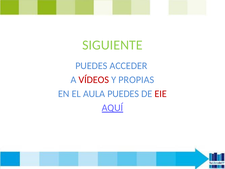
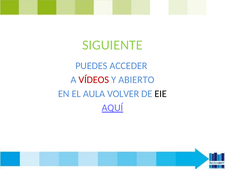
PROPIAS: PROPIAS -> ABIERTO
AULA PUEDES: PUEDES -> VOLVER
EIE colour: red -> black
